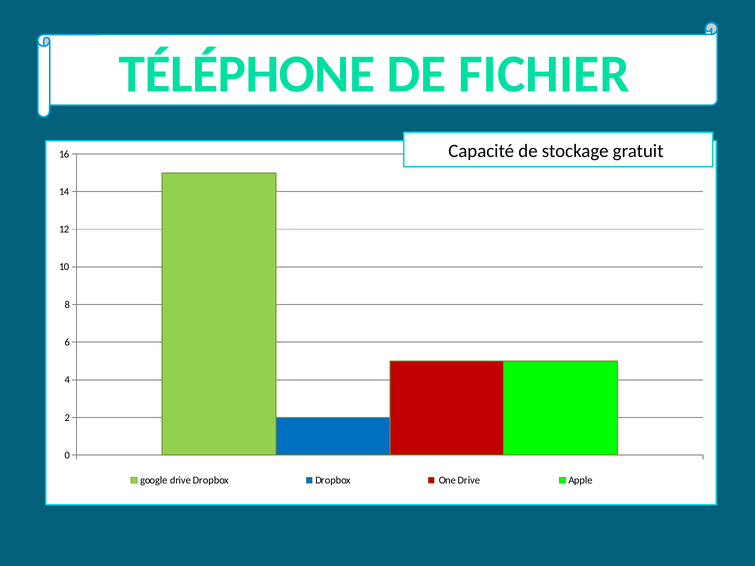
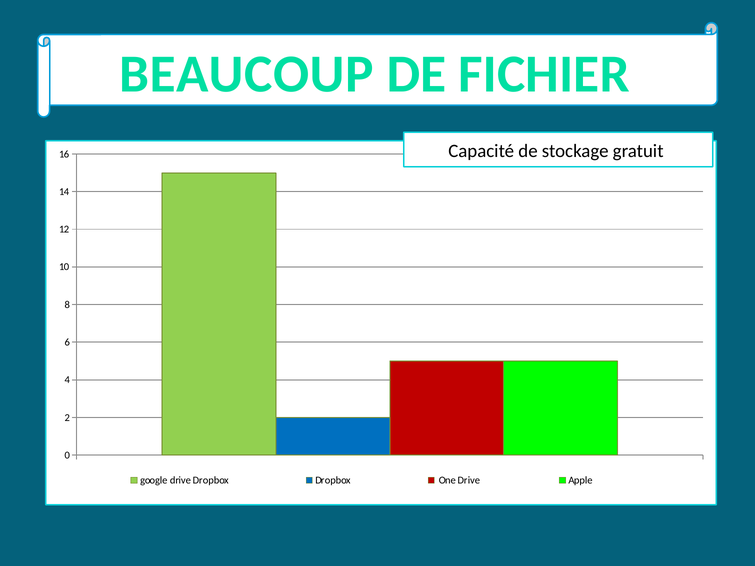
TÉLÉPHONE: TÉLÉPHONE -> BEAUCOUP
